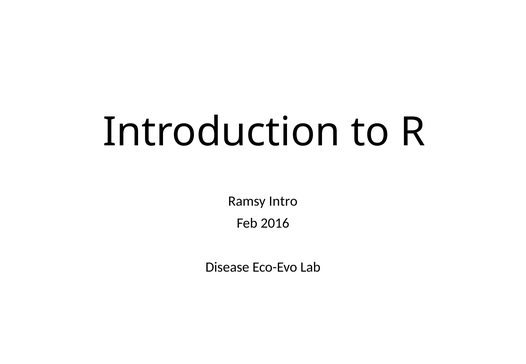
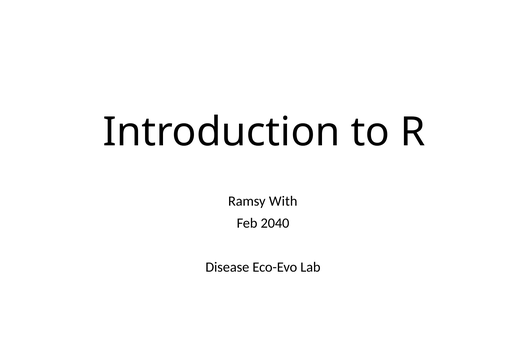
Intro: Intro -> With
2016: 2016 -> 2040
